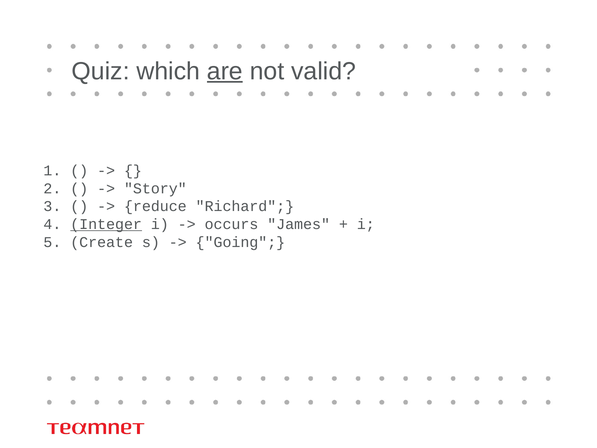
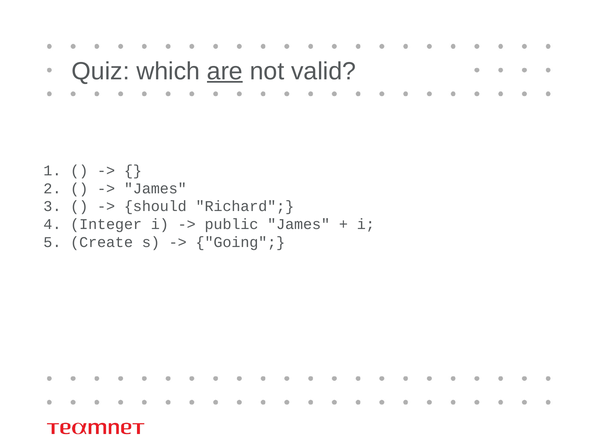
Story at (155, 188): Story -> James
reduce: reduce -> should
Integer underline: present -> none
occurs: occurs -> public
